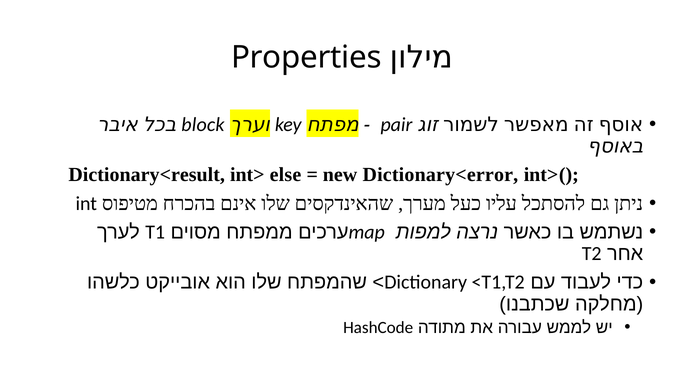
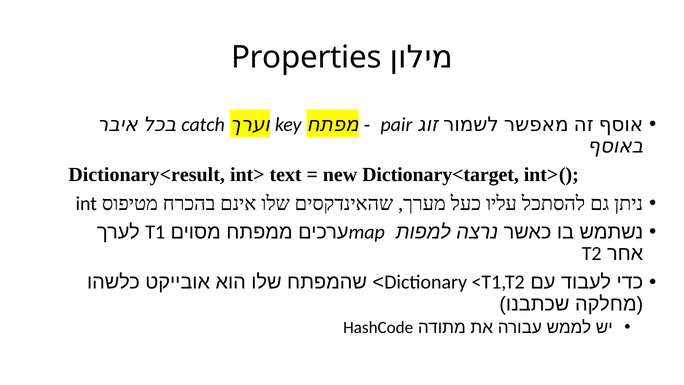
block: block -> catch
else: else -> text
Dictionary<error: Dictionary<error -> Dictionary<target
